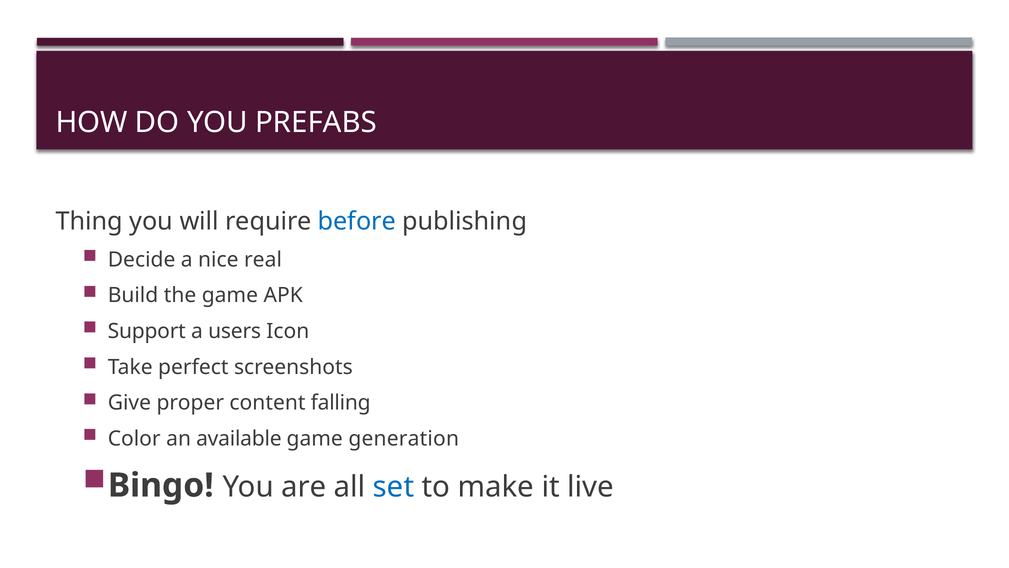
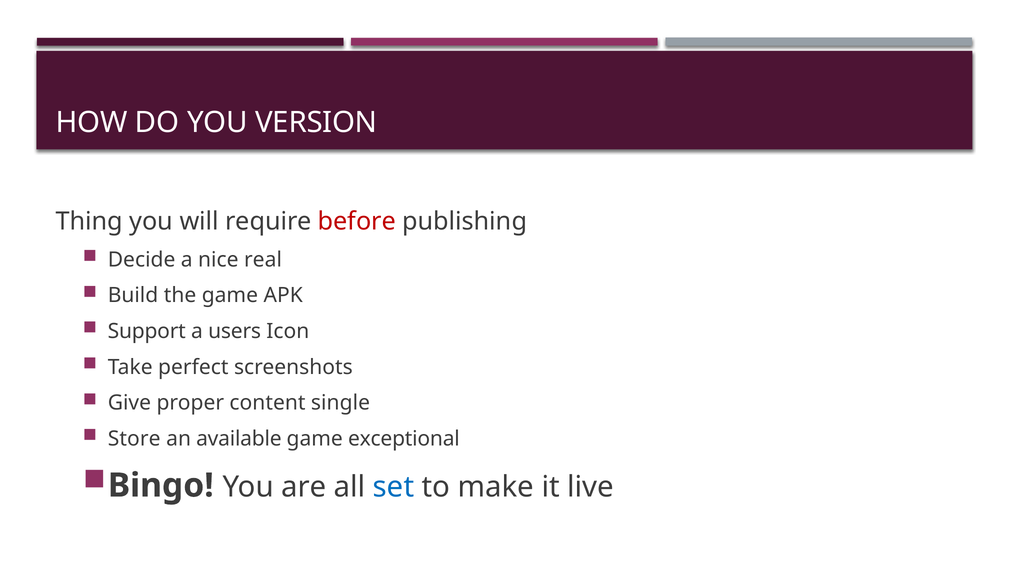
PREFABS: PREFABS -> VERSION
before colour: blue -> red
falling: falling -> single
Color: Color -> Store
generation: generation -> exceptional
